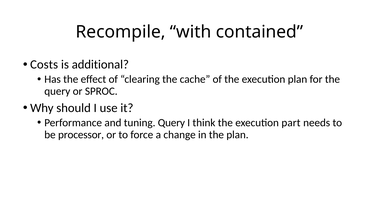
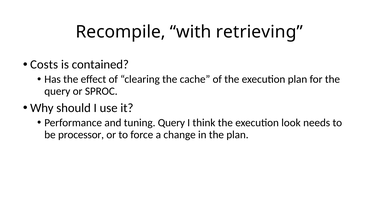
contained: contained -> retrieving
additional: additional -> contained
part: part -> look
